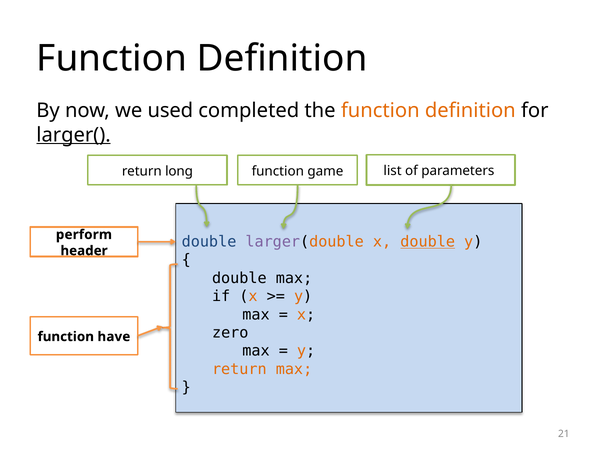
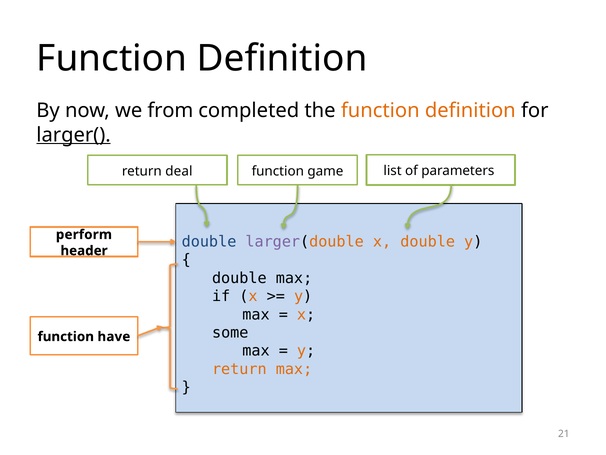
used: used -> from
long: long -> deal
double at (428, 241) underline: present -> none
zero: zero -> some
